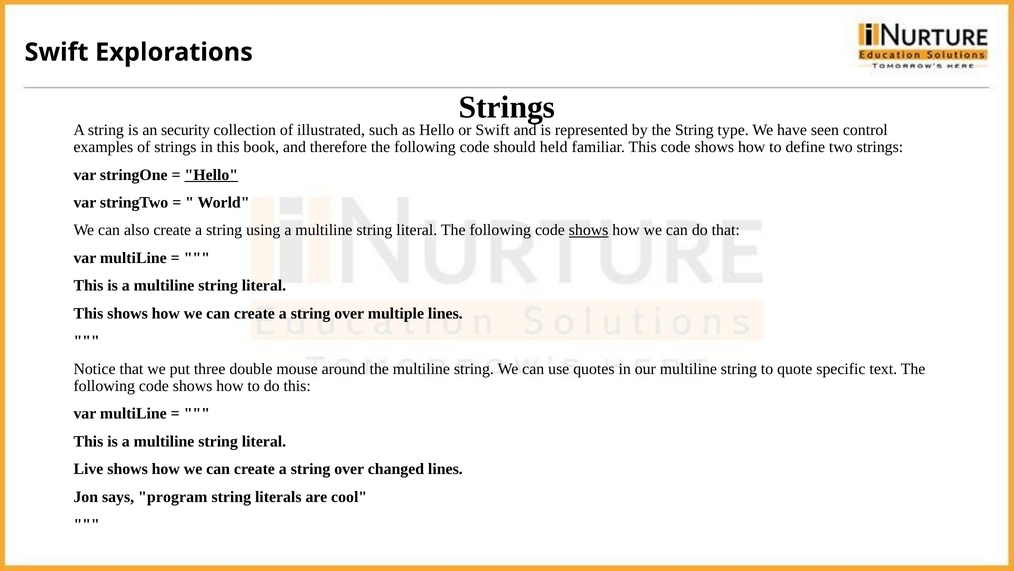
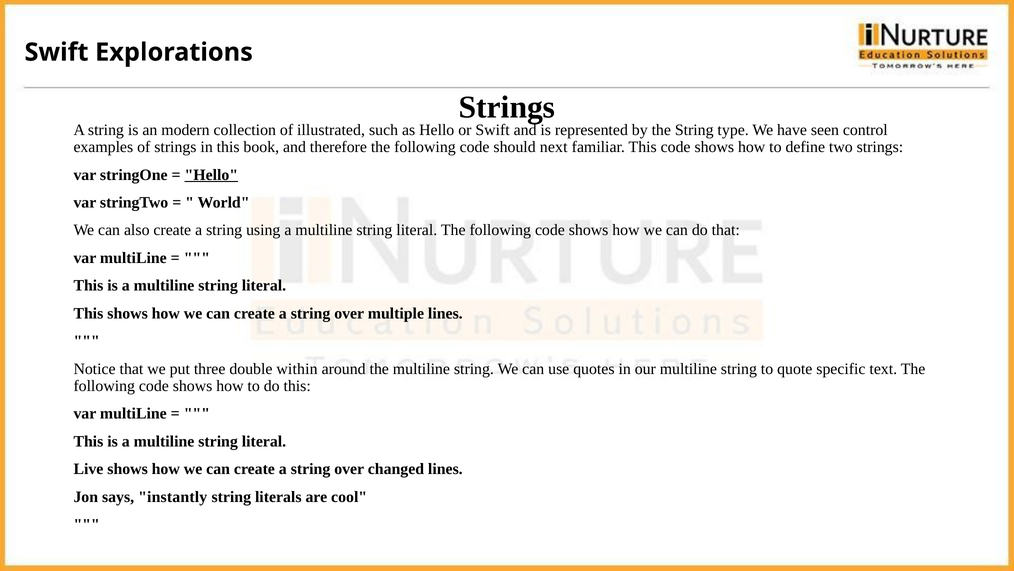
security: security -> modern
held: held -> next
shows at (589, 230) underline: present -> none
mouse: mouse -> within
program: program -> instantly
